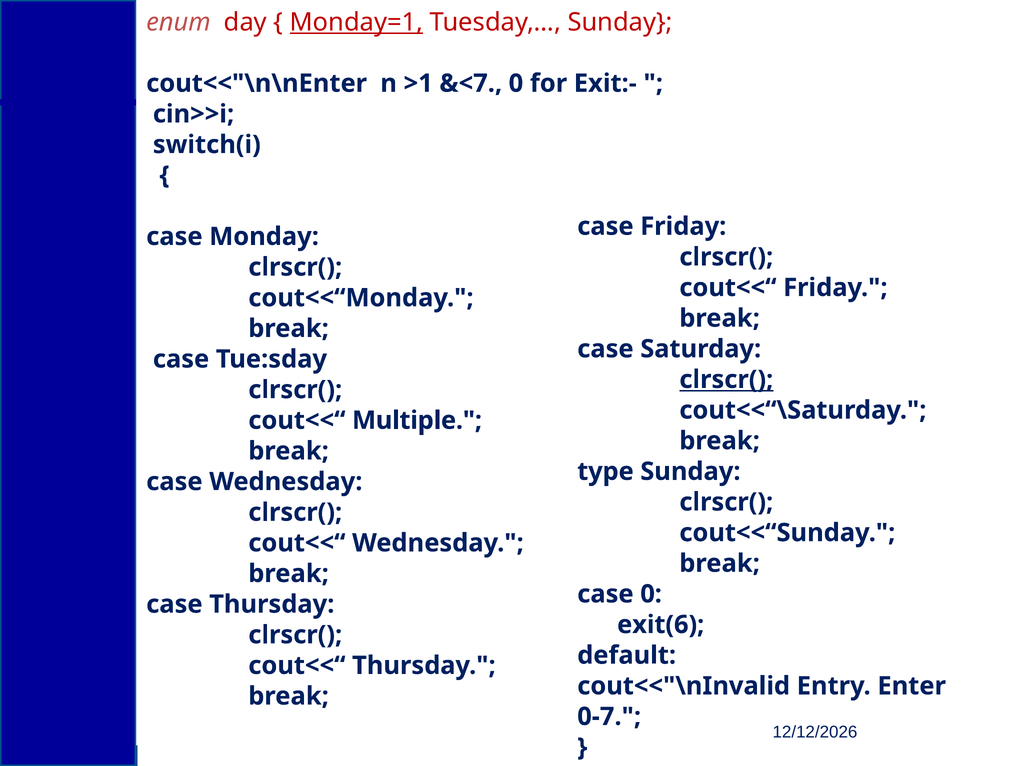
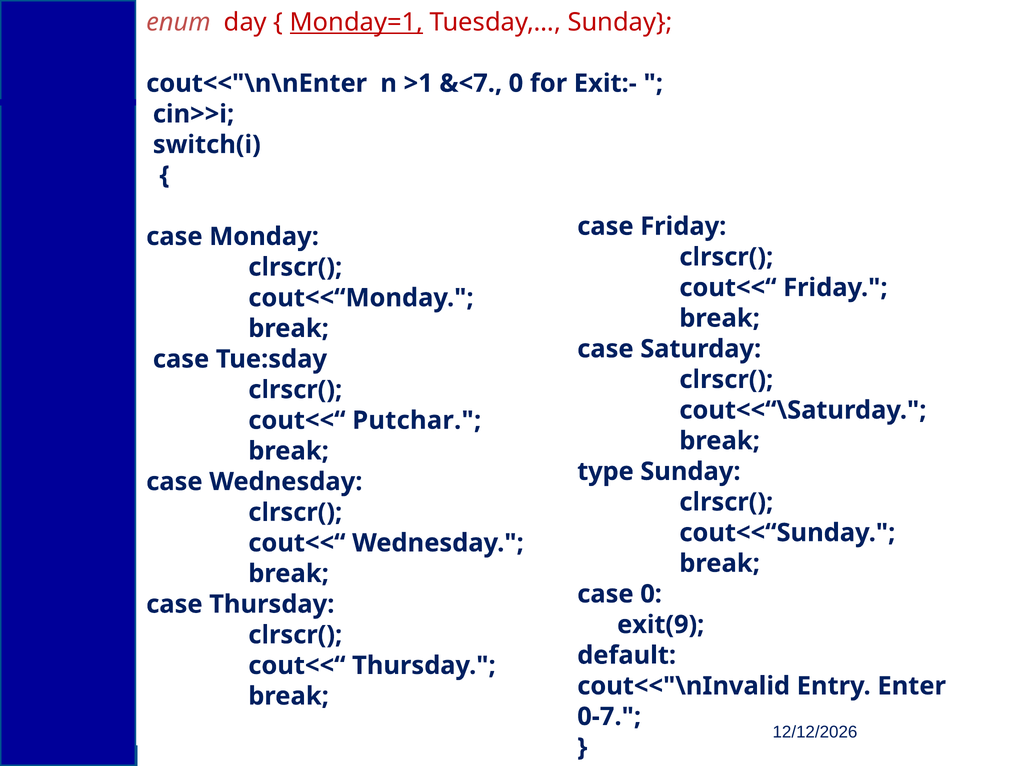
clrscr( at (726, 379) underline: present -> none
Multiple: Multiple -> Putchar
exit(6: exit(6 -> exit(9
